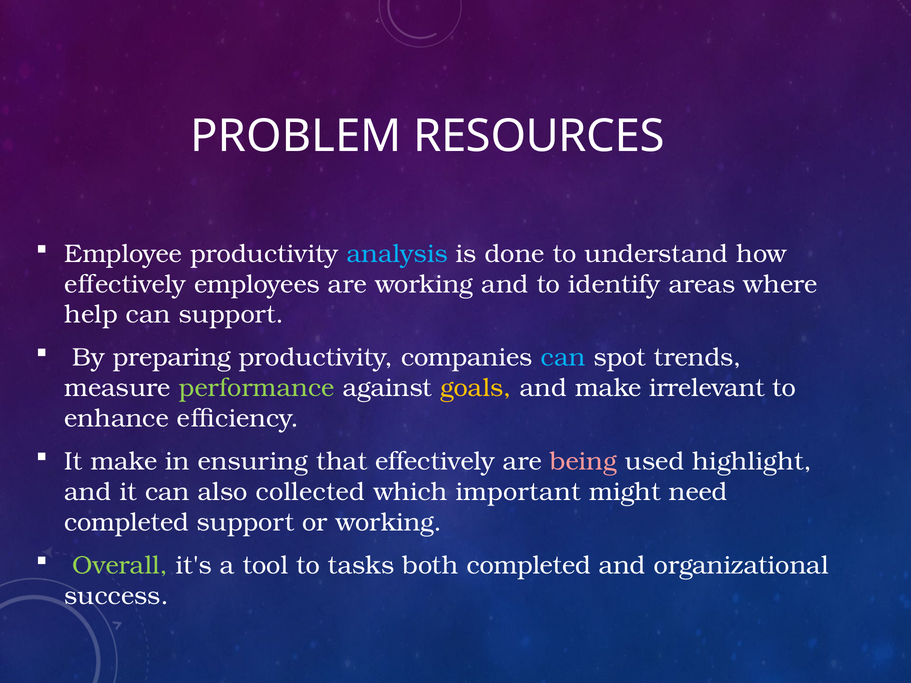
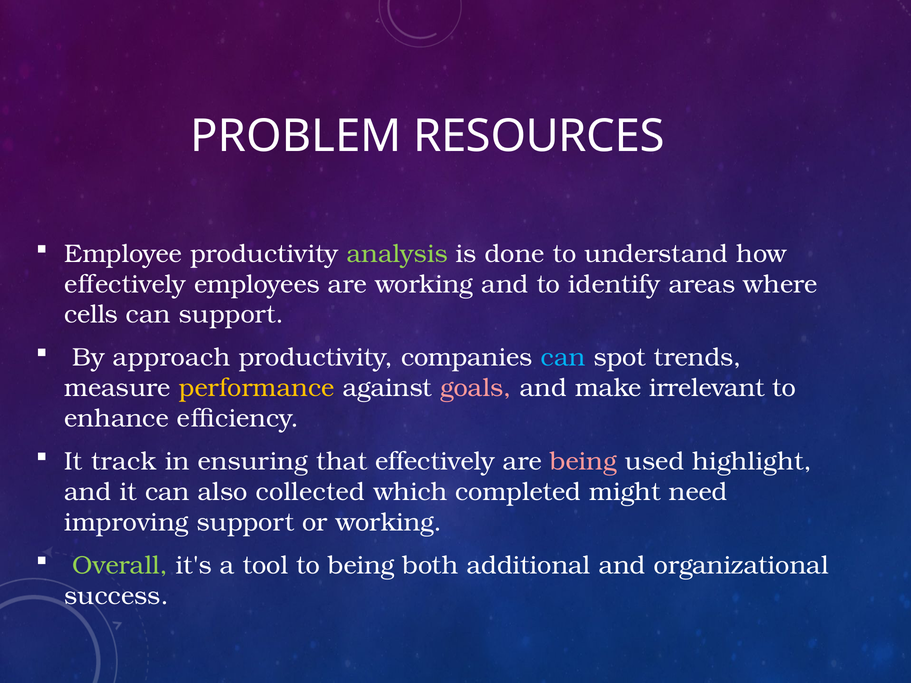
analysis colour: light blue -> light green
help: help -> cells
preparing: preparing -> approach
performance colour: light green -> yellow
goals colour: yellow -> pink
It make: make -> track
important: important -> completed
completed at (127, 522): completed -> improving
to tasks: tasks -> being
both completed: completed -> additional
